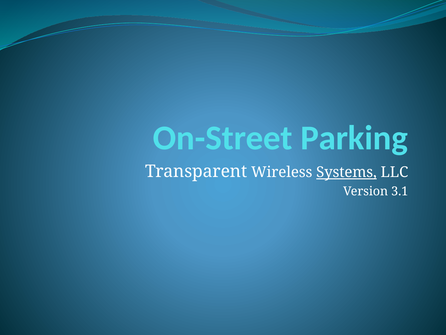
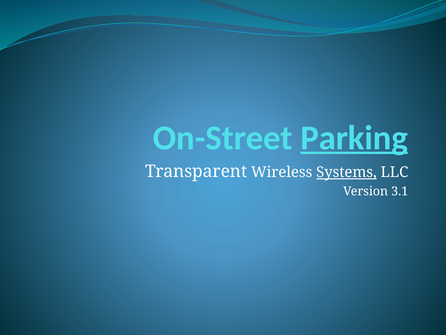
Parking underline: none -> present
